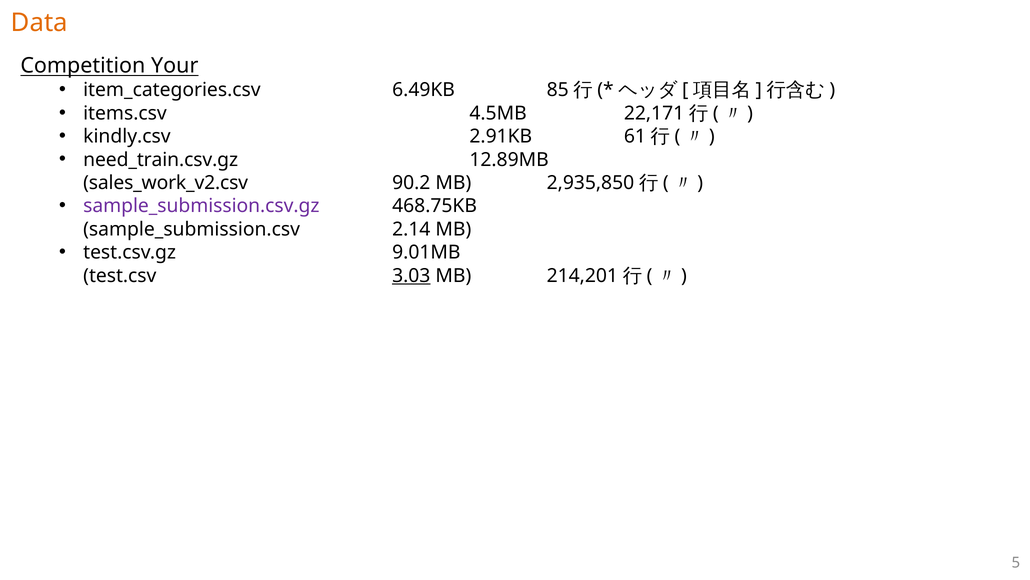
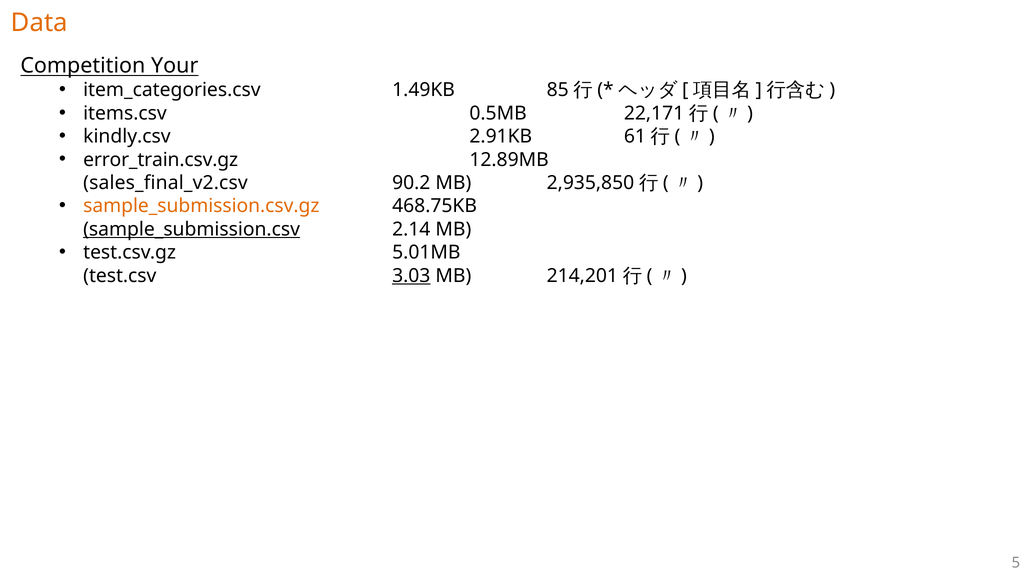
6.49KB: 6.49KB -> 1.49KB
4.5MB: 4.5MB -> 0.5MB
need_train.csv.gz: need_train.csv.gz -> error_train.csv.gz
sales_work_v2.csv: sales_work_v2.csv -> sales_final_v2.csv
sample_submission.csv.gz colour: purple -> orange
sample_submission.csv underline: none -> present
9.01MB: 9.01MB -> 5.01MB
